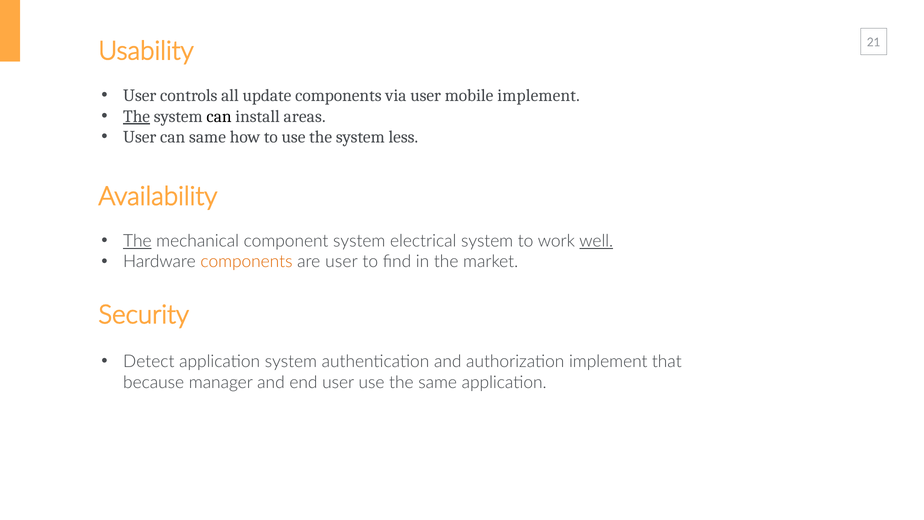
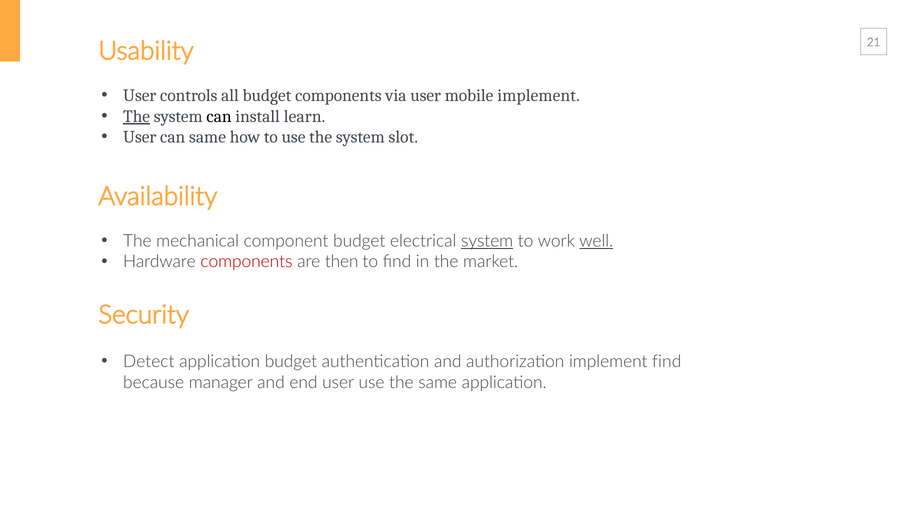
all update: update -> budget
areas: areas -> learn
less: less -> slot
The at (137, 241) underline: present -> none
component system: system -> budget
system at (487, 241) underline: none -> present
components at (246, 262) colour: orange -> red
are user: user -> then
application system: system -> budget
implement that: that -> find
